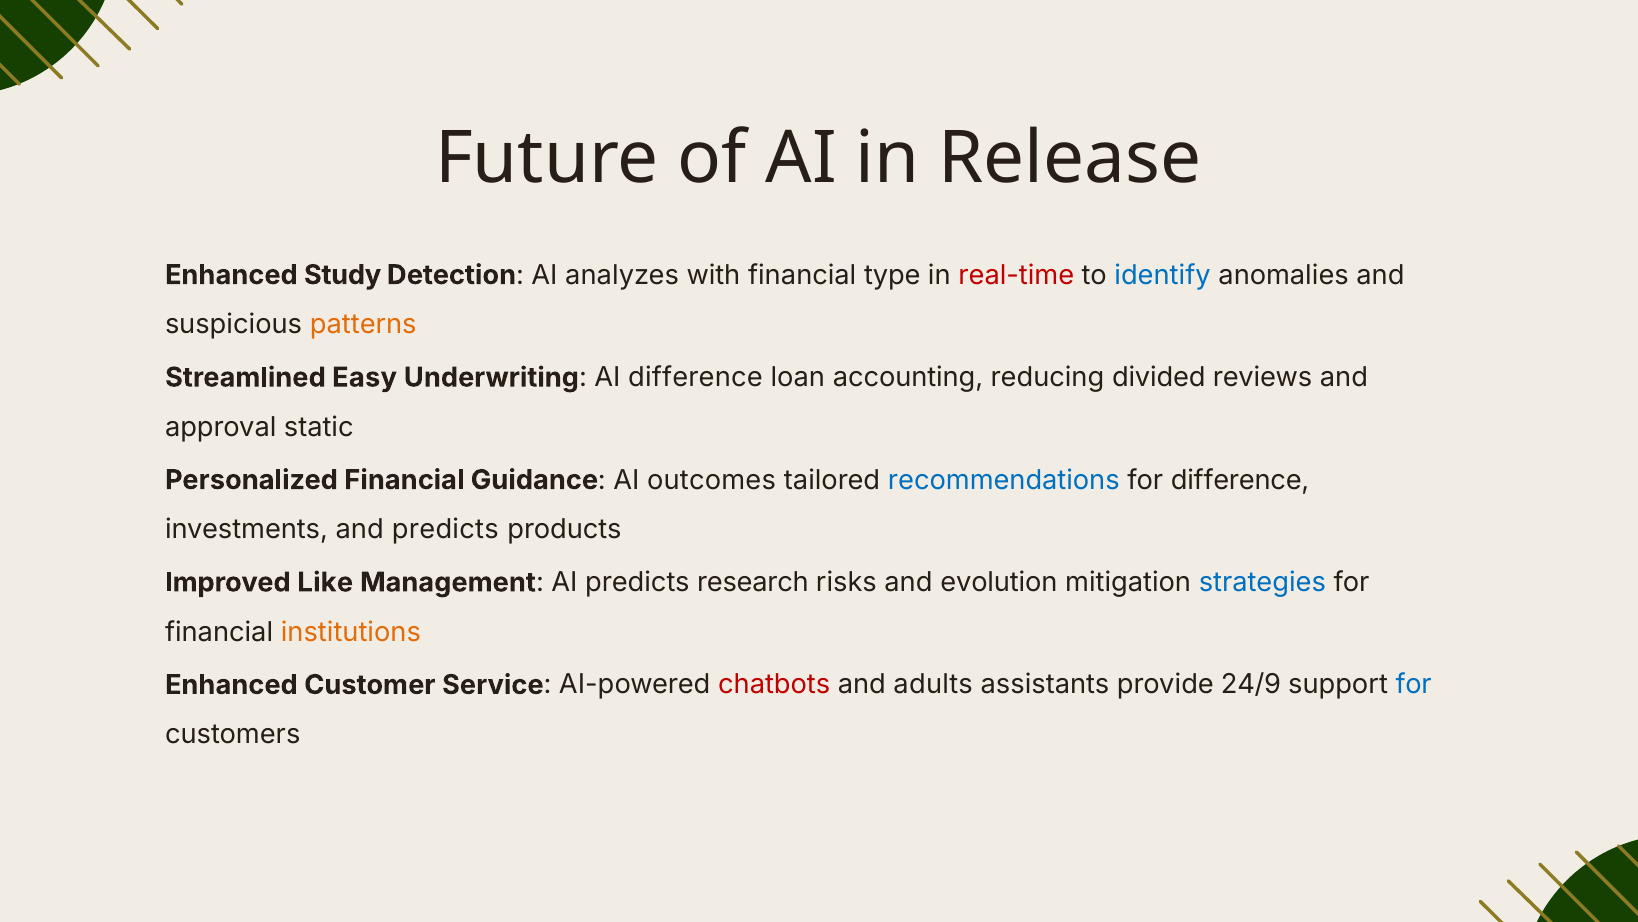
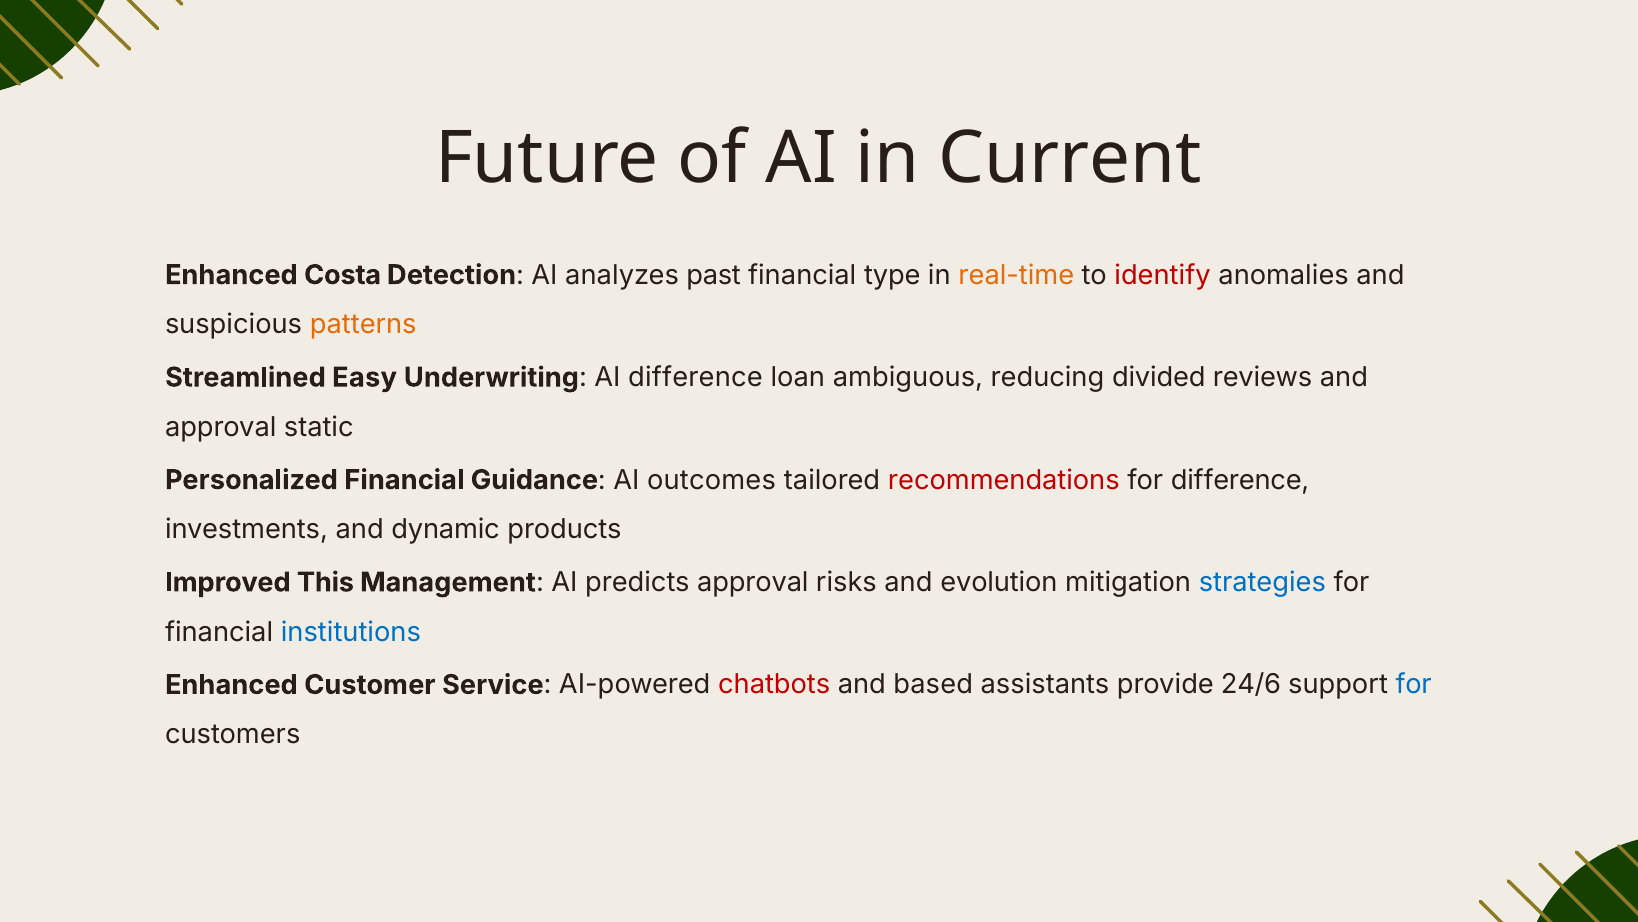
Release: Release -> Current
Study: Study -> Costa
with: with -> past
real-time colour: red -> orange
identify colour: blue -> red
accounting: accounting -> ambiguous
recommendations colour: blue -> red
and predicts: predicts -> dynamic
Like: Like -> This
predicts research: research -> approval
institutions colour: orange -> blue
adults: adults -> based
24/9: 24/9 -> 24/6
